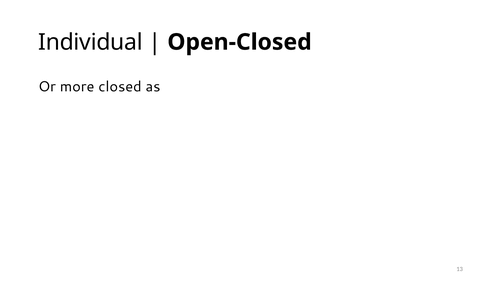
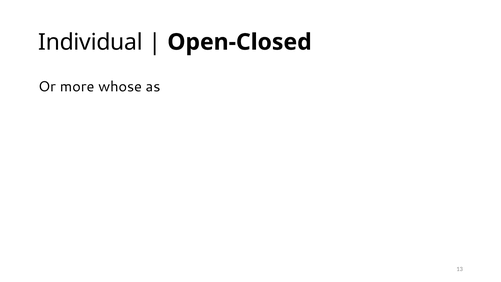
closed: closed -> whose
